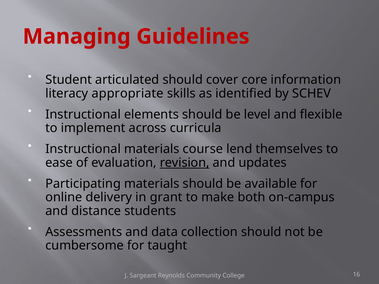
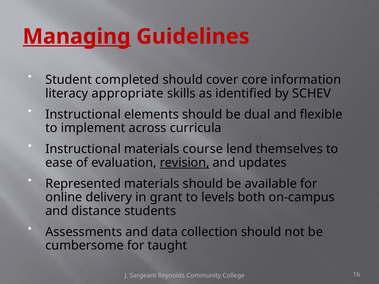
Managing underline: none -> present
articulated: articulated -> completed
level: level -> dual
Participating: Participating -> Represented
make: make -> levels
